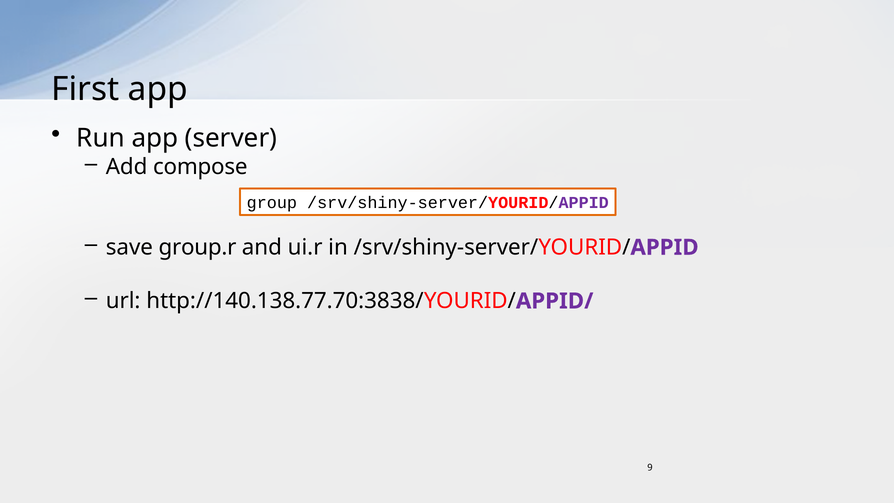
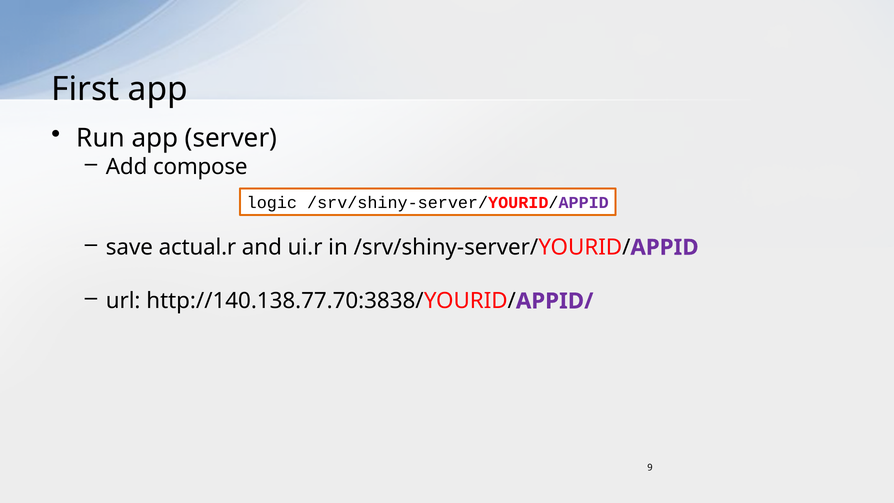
group: group -> logic
group.r: group.r -> actual.r
